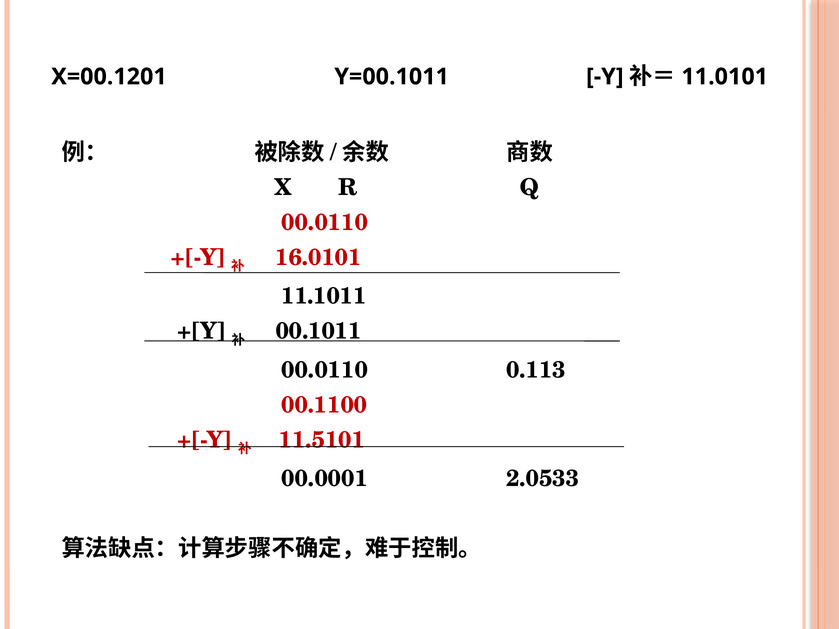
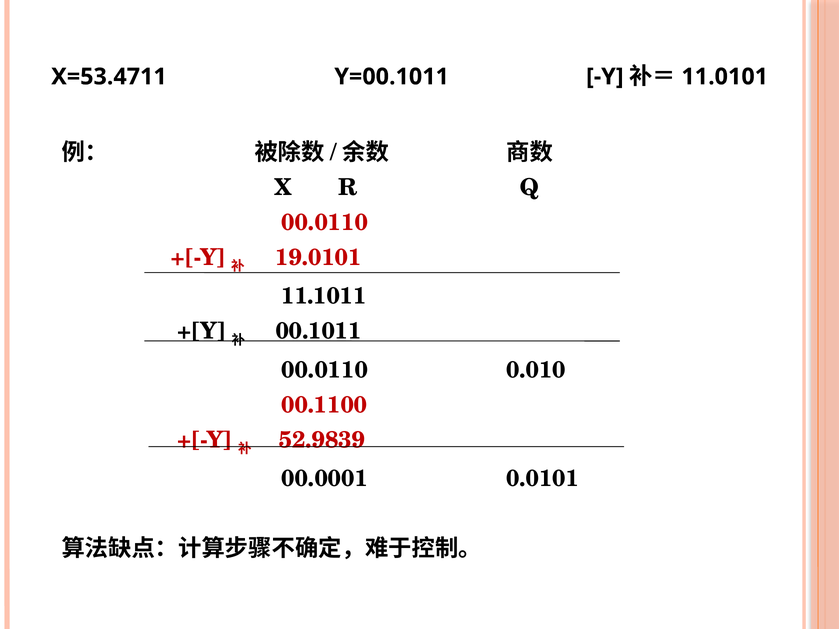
X=00.1201: X=00.1201 -> X=53.4711
16.0101: 16.0101 -> 19.0101
0.113: 0.113 -> 0.010
11.5101: 11.5101 -> 52.9839
2.0533: 2.0533 -> 0.0101
